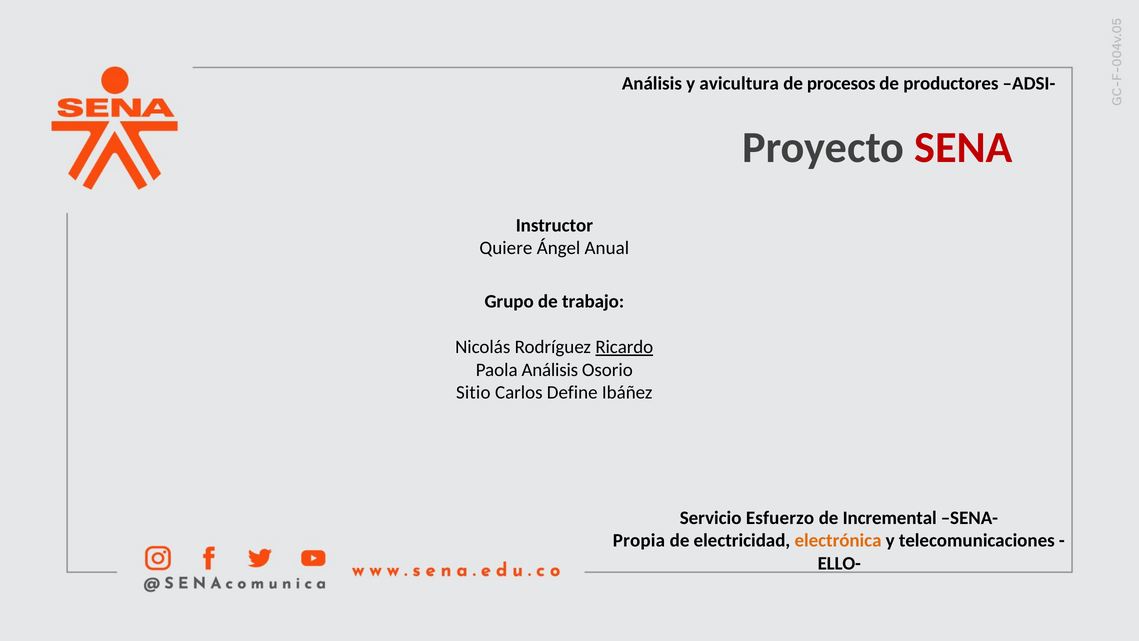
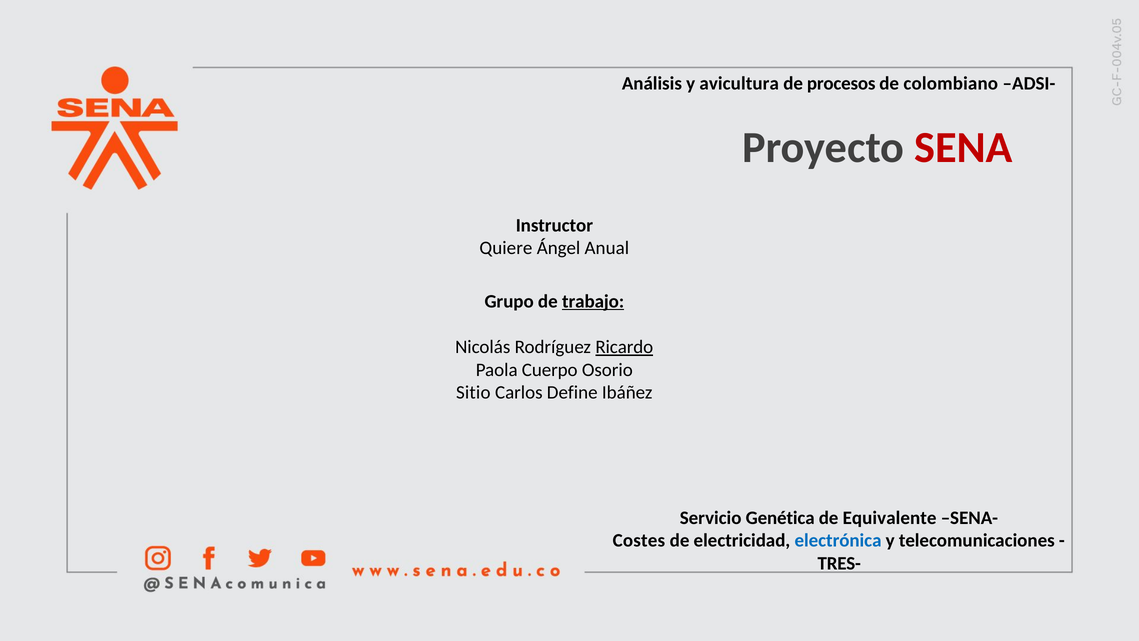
productores: productores -> colombiano
trabajo underline: none -> present
Paola Análisis: Análisis -> Cuerpo
Esfuerzo: Esfuerzo -> Genética
Incremental: Incremental -> Equivalente
Propia: Propia -> Costes
electrónica colour: orange -> blue
ELLO-: ELLO- -> TRES-
